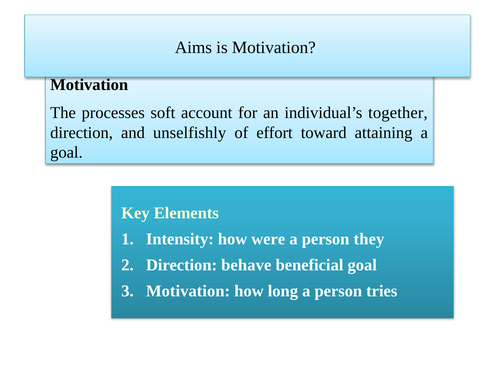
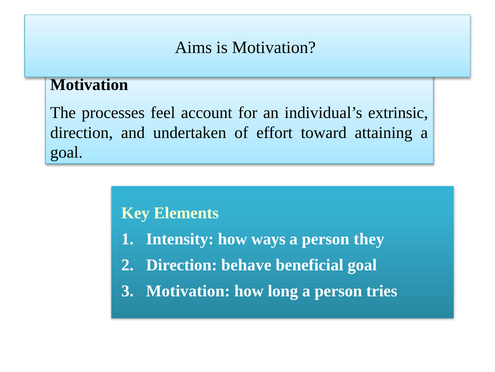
soft: soft -> feel
together: together -> extrinsic
unselfishly: unselfishly -> undertaken
were: were -> ways
